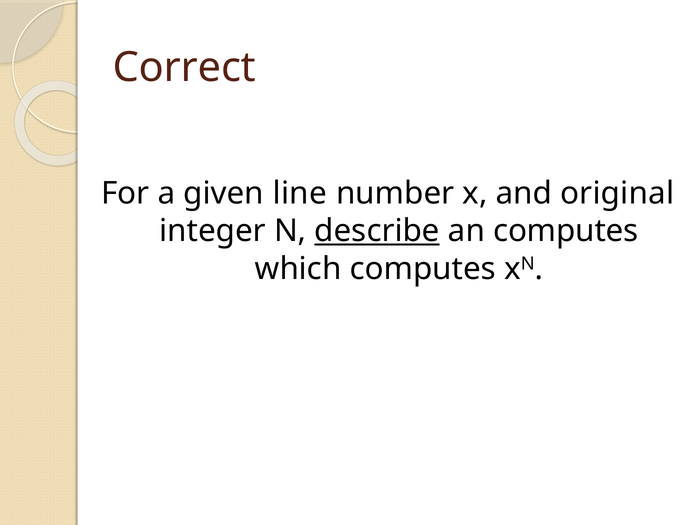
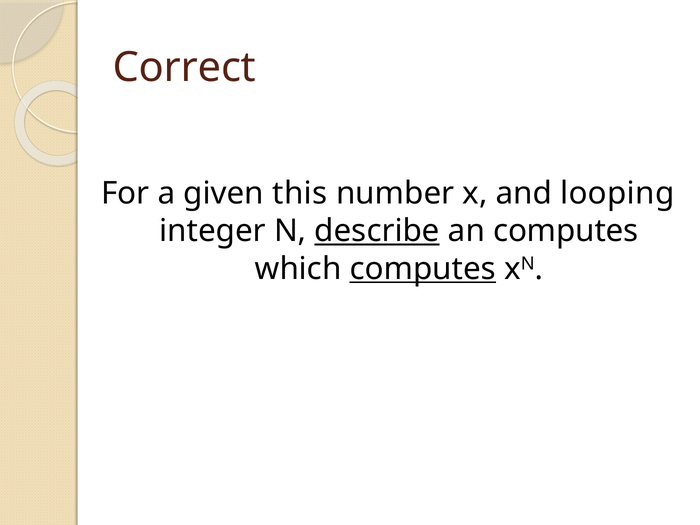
line: line -> this
original: original -> looping
computes at (423, 269) underline: none -> present
